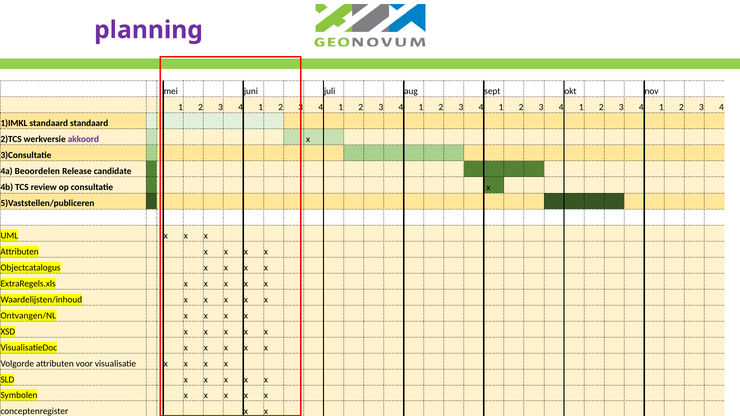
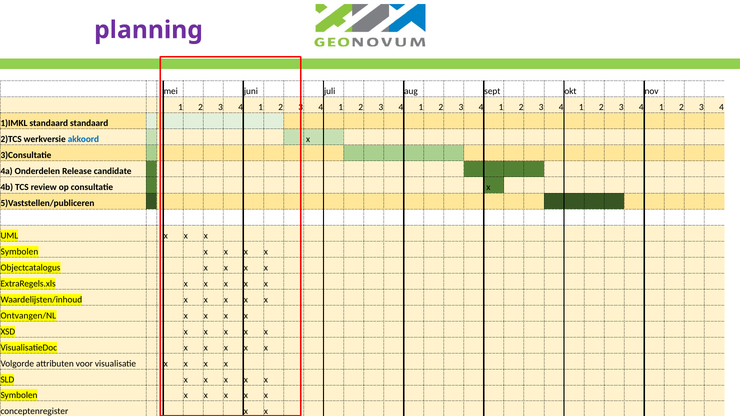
akkoord colour: purple -> blue
Beoordelen: Beoordelen -> Onderdelen
Attributen at (20, 252): Attributen -> Symbolen
